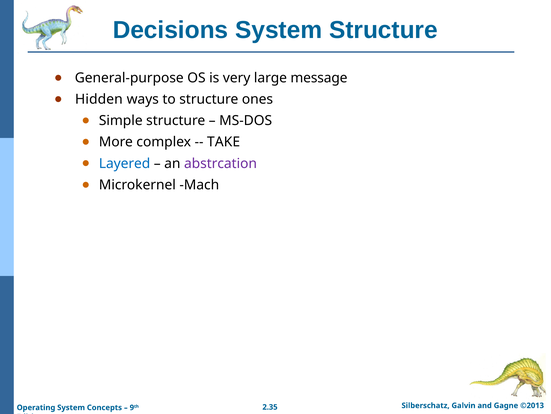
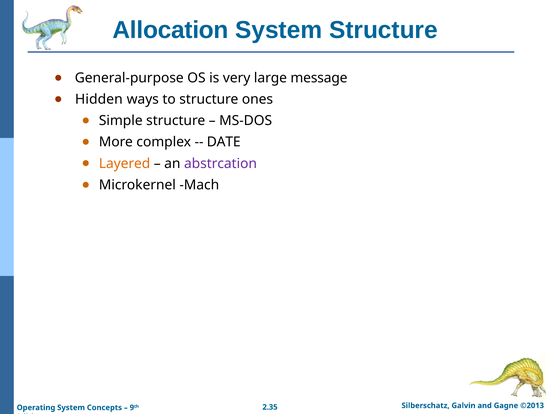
Decisions: Decisions -> Allocation
TAKE: TAKE -> DATE
Layered colour: blue -> orange
